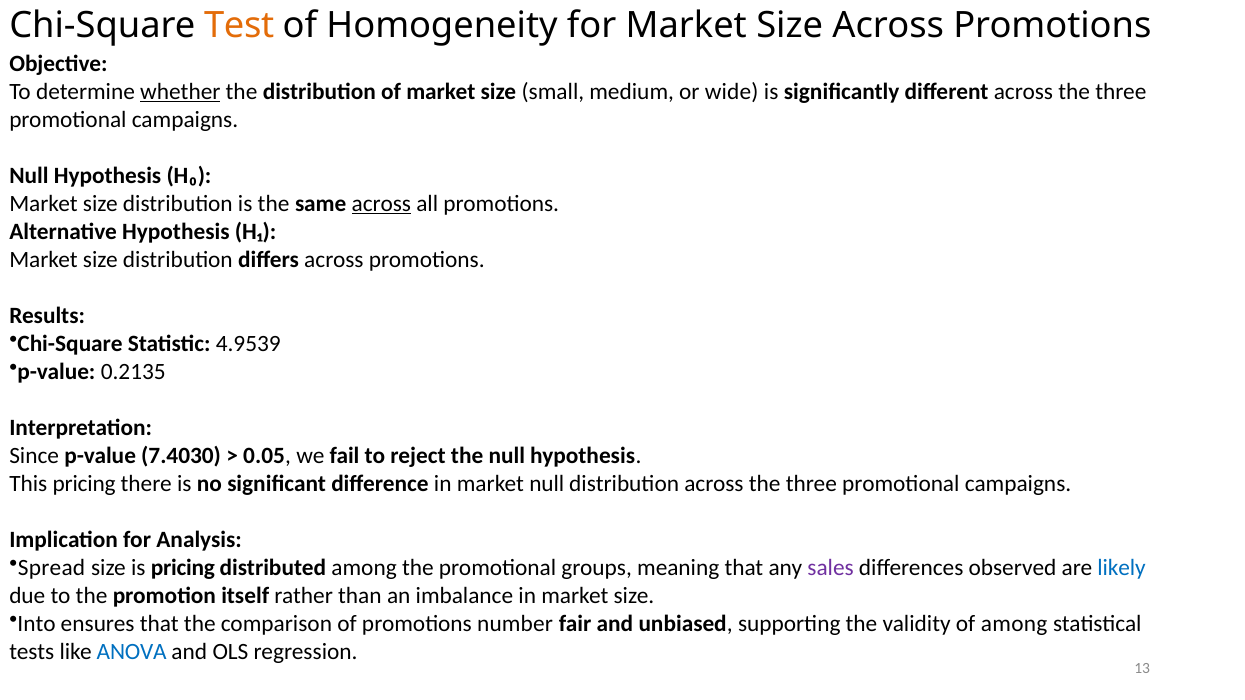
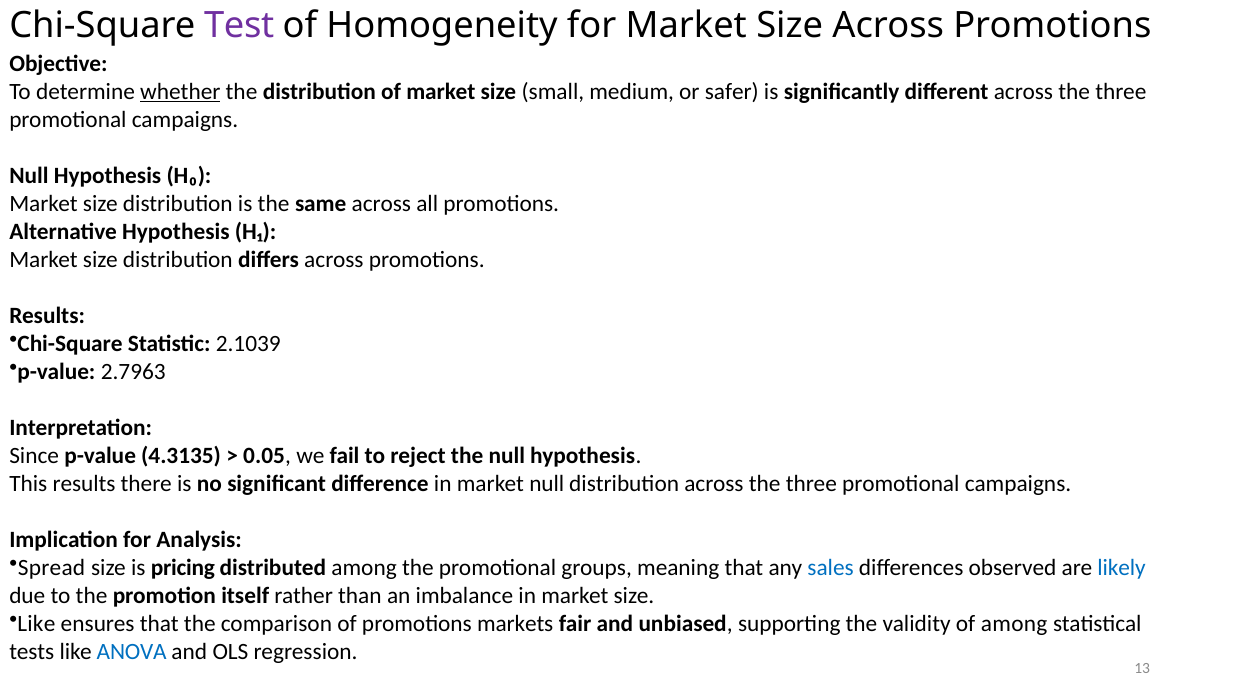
Test colour: orange -> purple
wide: wide -> safer
across at (381, 204) underline: present -> none
4.9539: 4.9539 -> 2.1039
0.2135: 0.2135 -> 2.7963
7.4030: 7.4030 -> 4.3135
This pricing: pricing -> results
sales colour: purple -> blue
Into at (37, 624): Into -> Like
number: number -> markets
